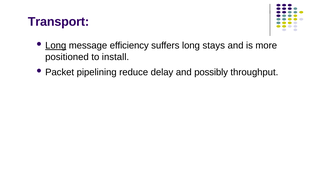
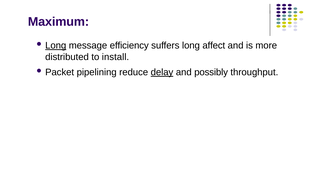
Transport: Transport -> Maximum
stays: stays -> affect
positioned: positioned -> distributed
delay underline: none -> present
